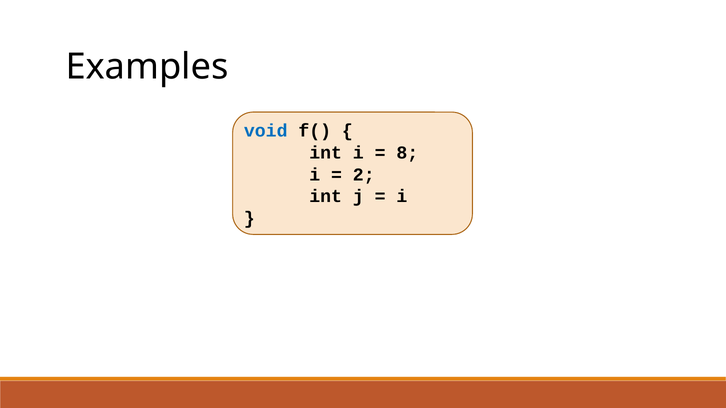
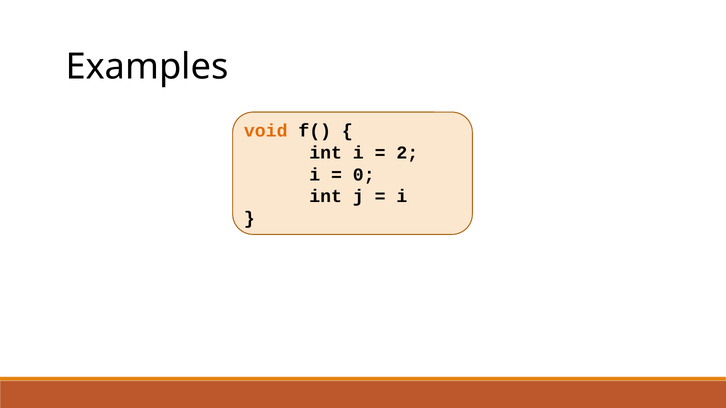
void colour: blue -> orange
8: 8 -> 2
2: 2 -> 0
